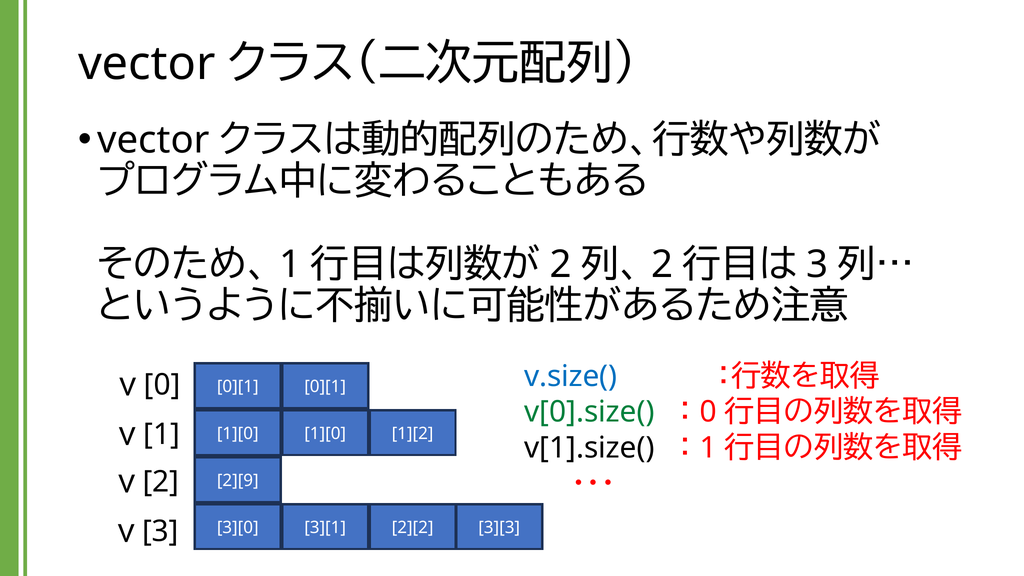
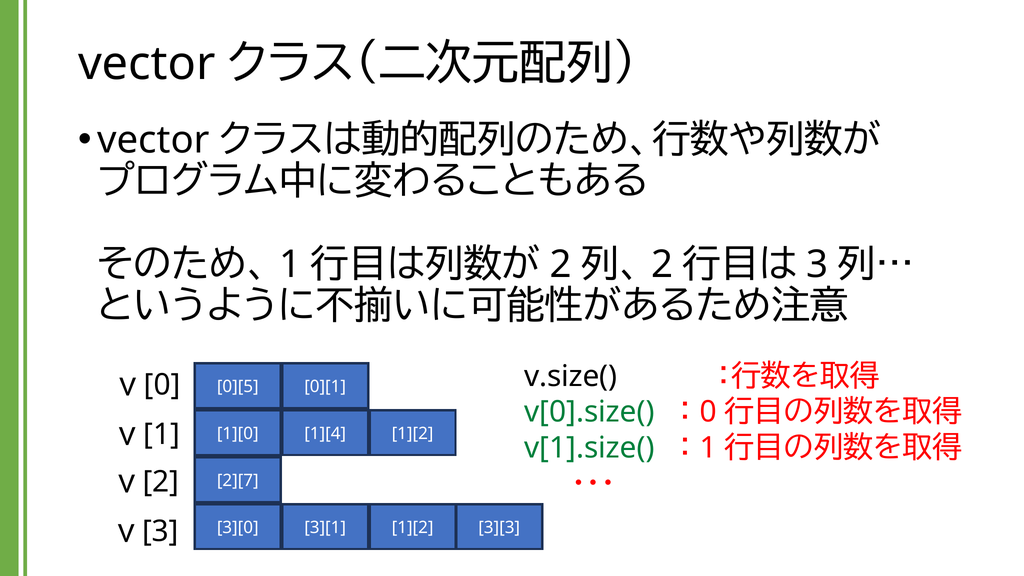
v.size( colour: blue -> black
0][1 at (238, 387): 0][1 -> 0][5
1][0 1][0: 1][0 -> 1][4
v[1].size( colour: black -> green
2][9: 2][9 -> 2][7
3][1 2][2: 2][2 -> 1][2
